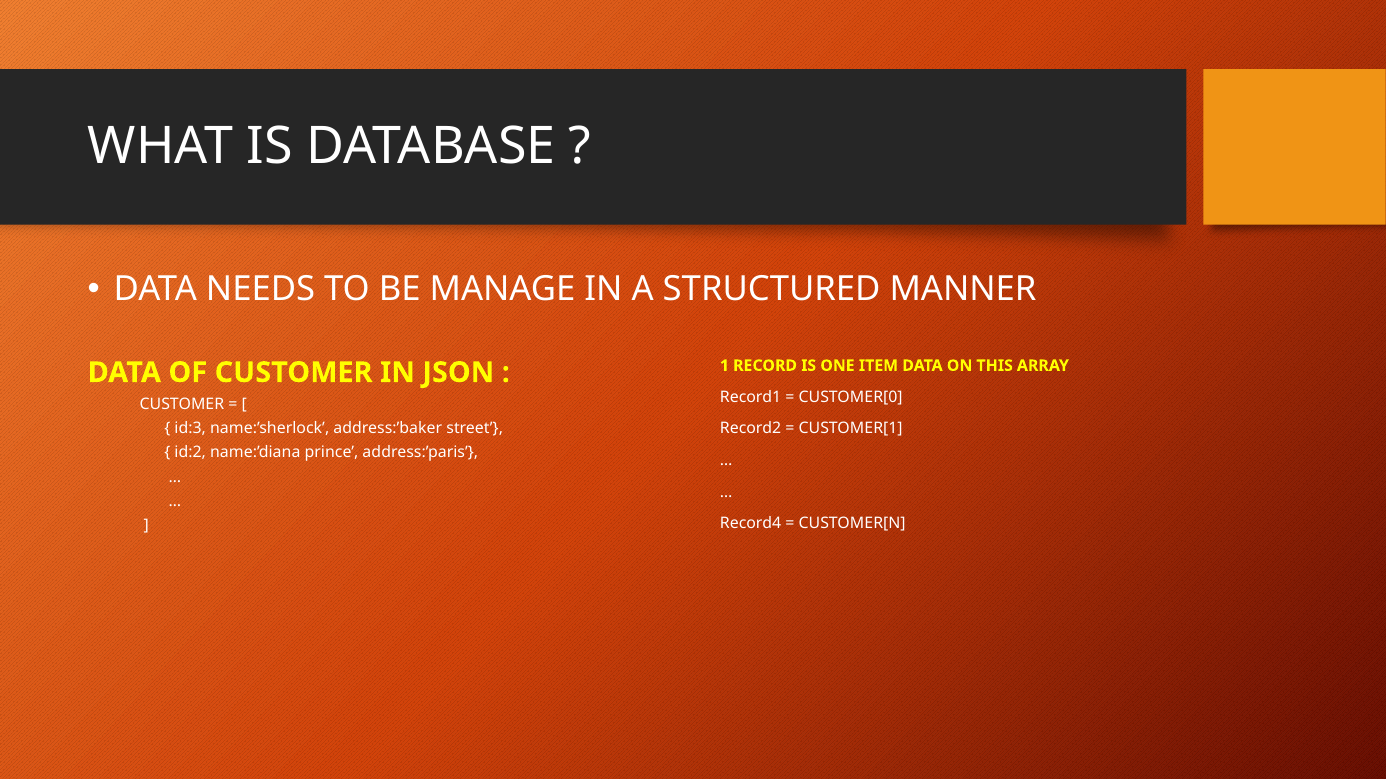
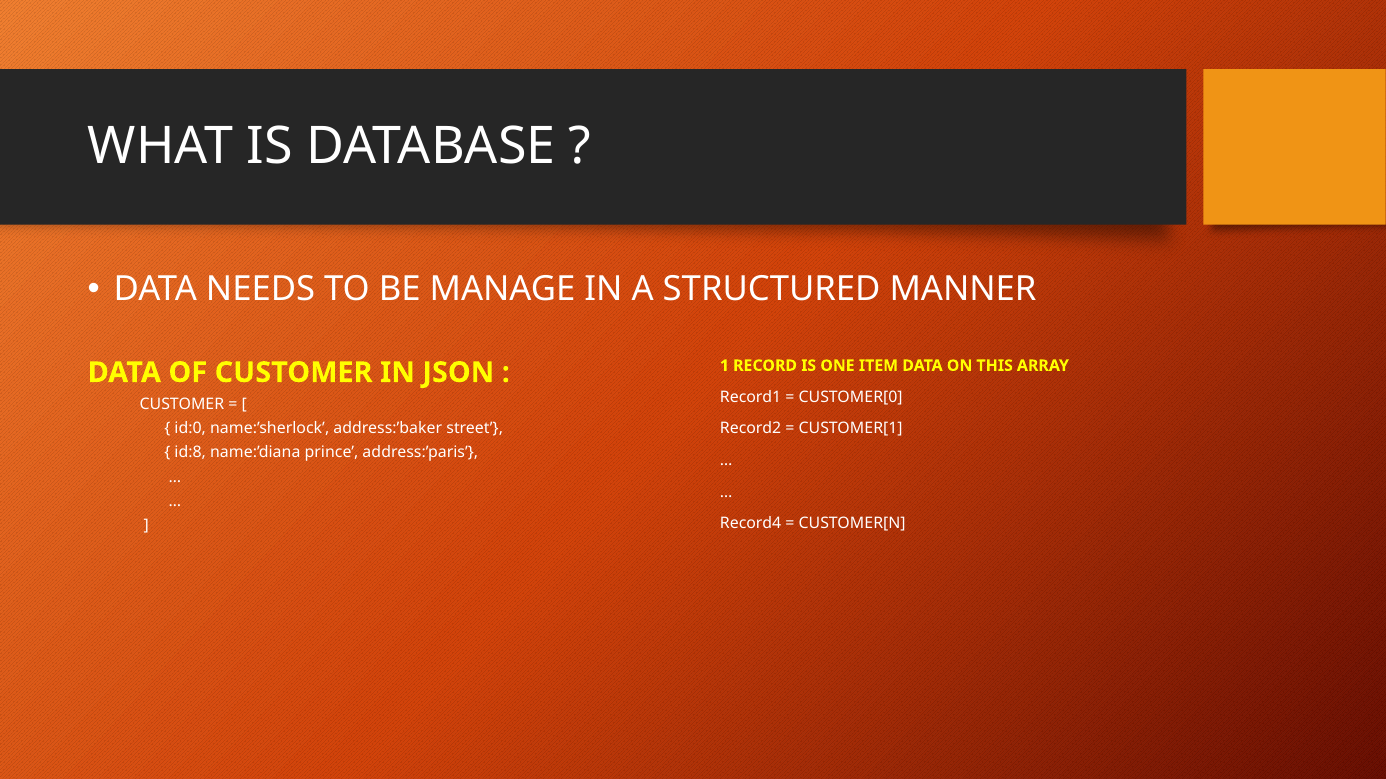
id:3: id:3 -> id:0
id:2: id:2 -> id:8
